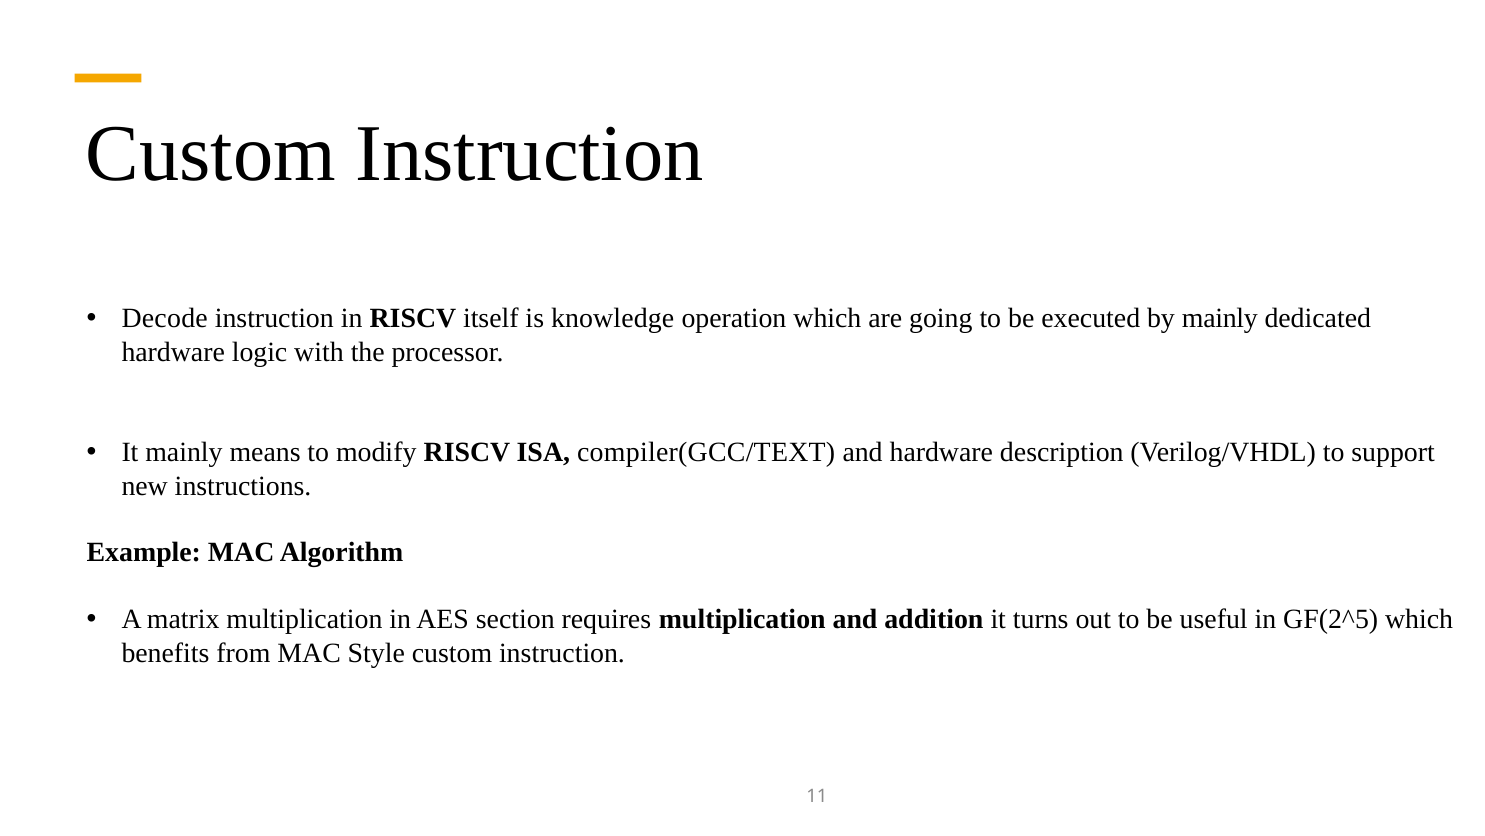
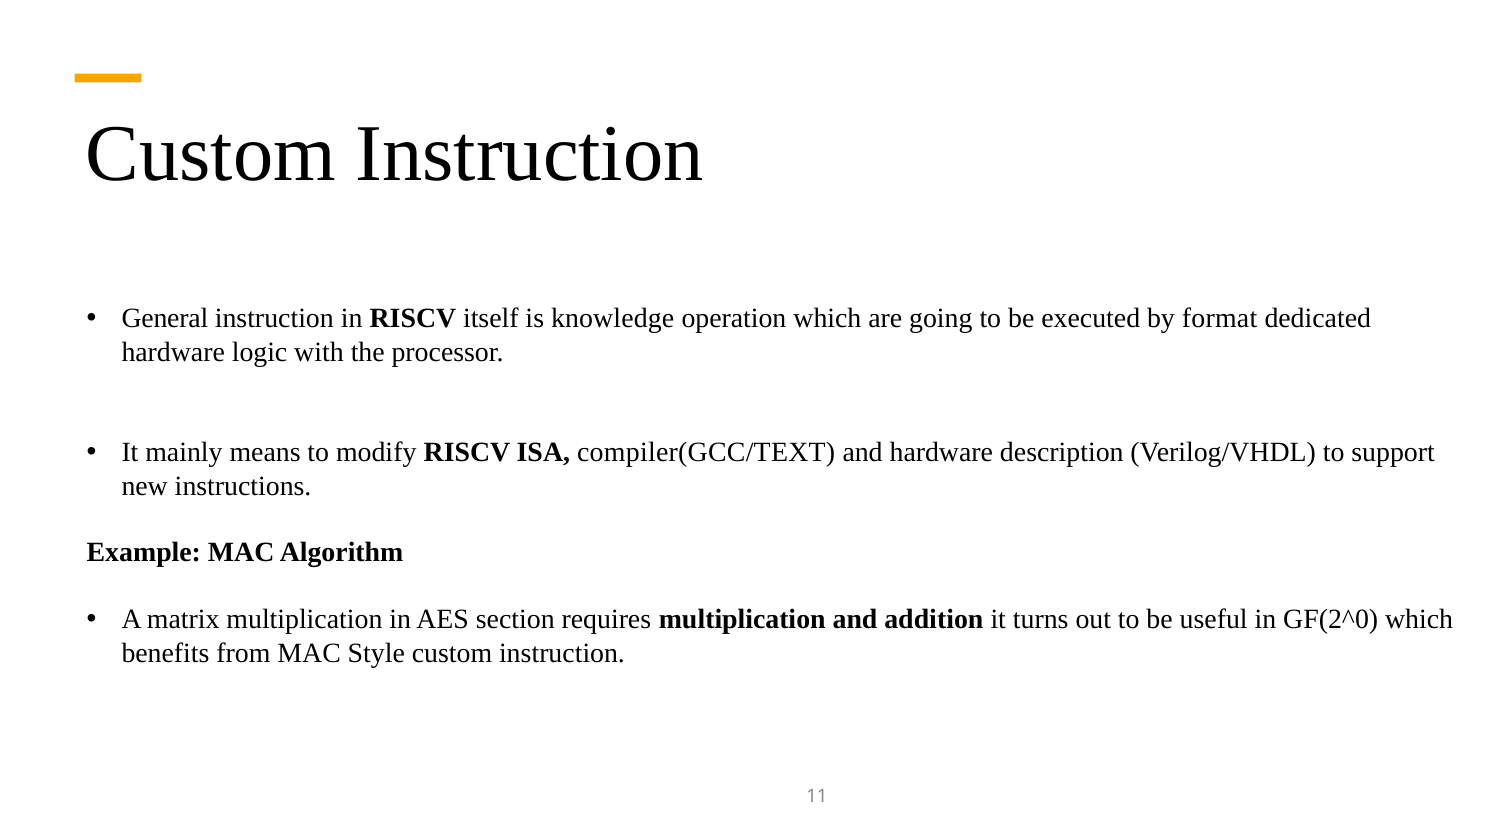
Decode: Decode -> General
by mainly: mainly -> format
GF(2^5: GF(2^5 -> GF(2^0
